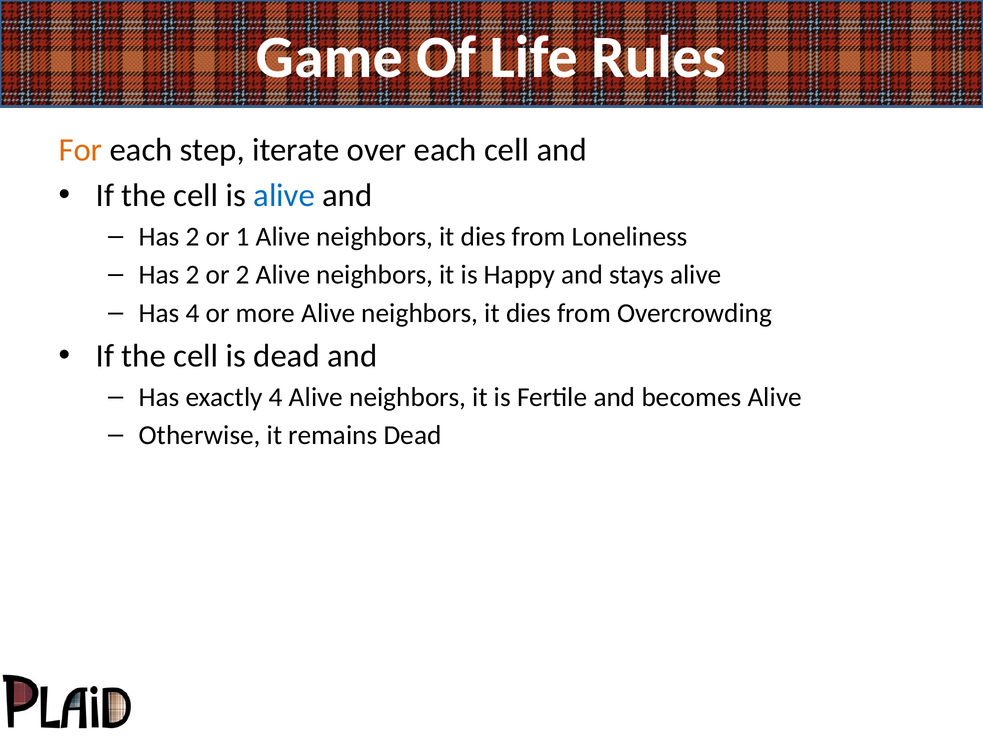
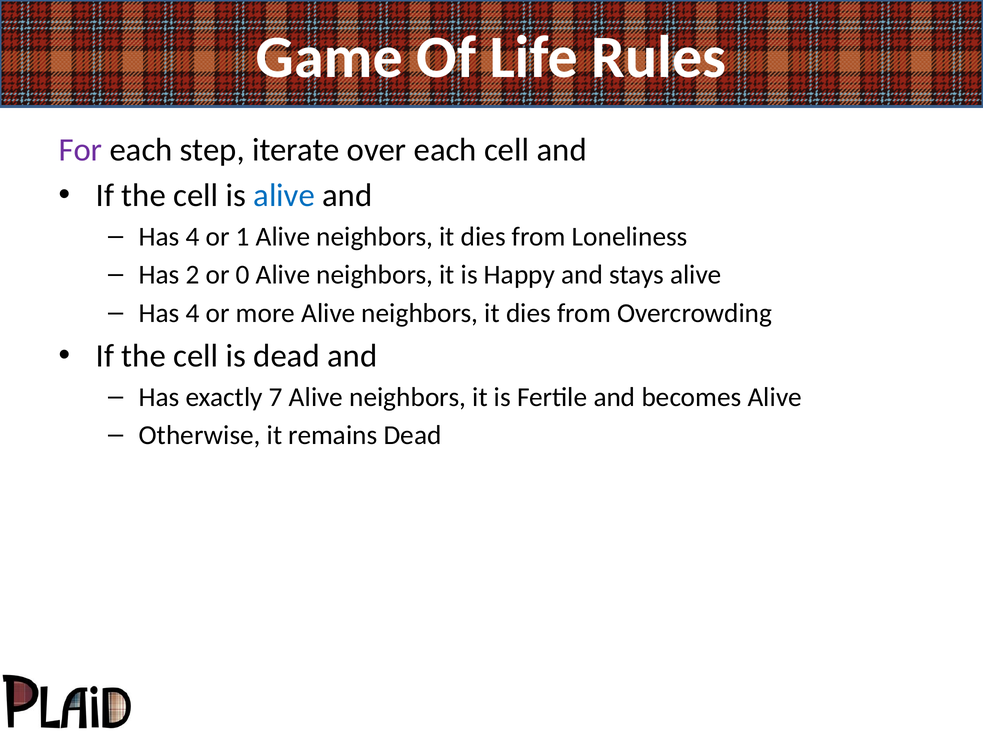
For colour: orange -> purple
2 at (193, 237): 2 -> 4
or 2: 2 -> 0
exactly 4: 4 -> 7
